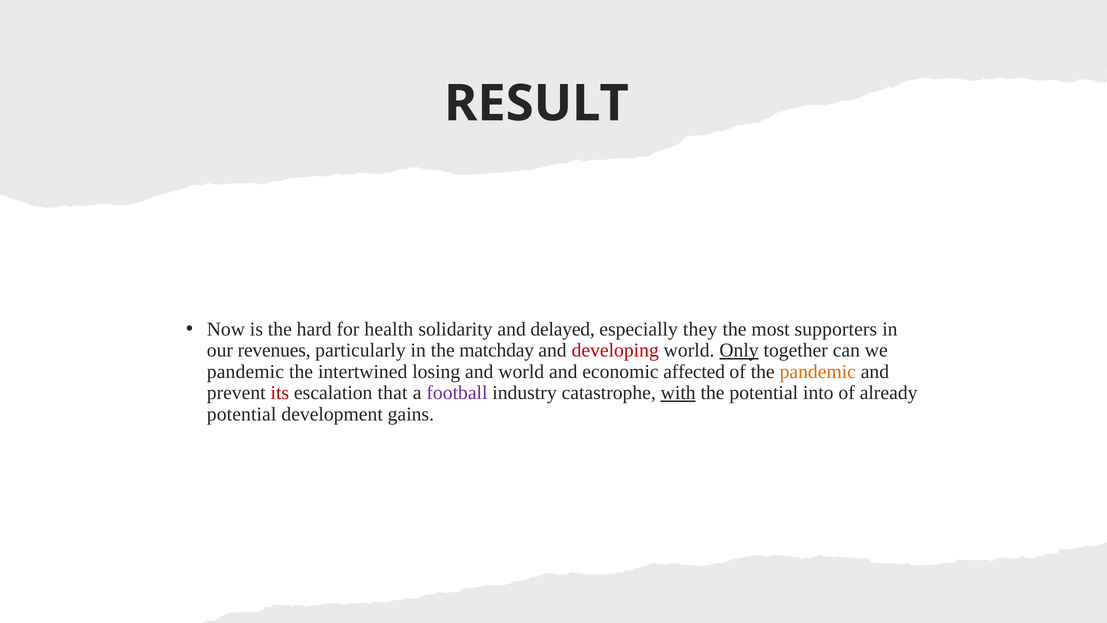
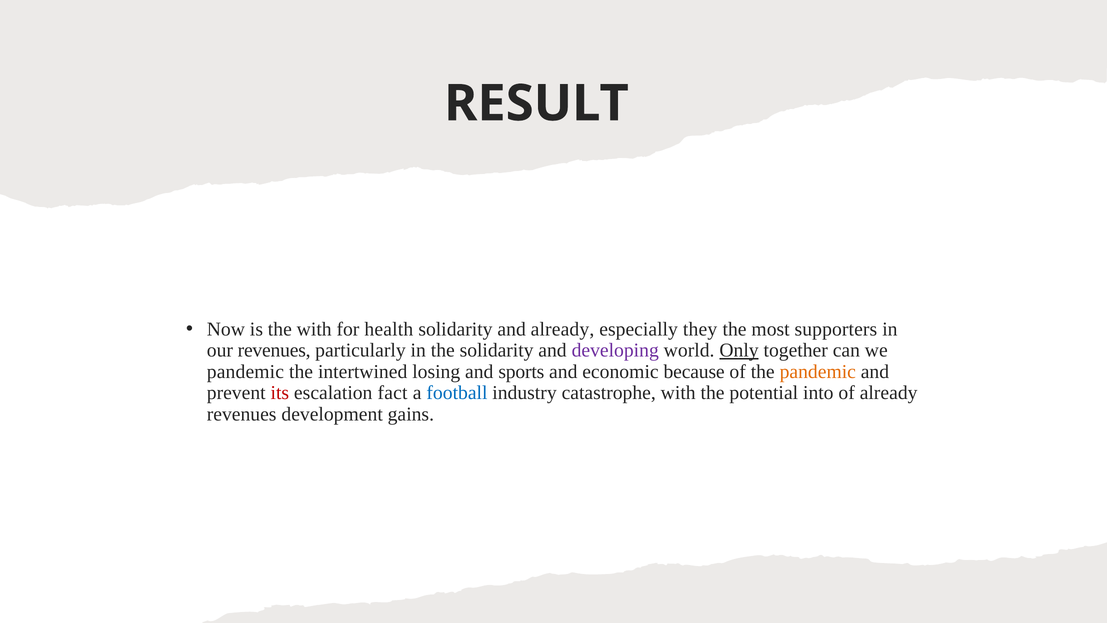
the hard: hard -> with
and delayed: delayed -> already
the matchday: matchday -> solidarity
developing colour: red -> purple
and world: world -> sports
affected: affected -> because
that: that -> fact
football colour: purple -> blue
with at (678, 393) underline: present -> none
potential at (242, 414): potential -> revenues
